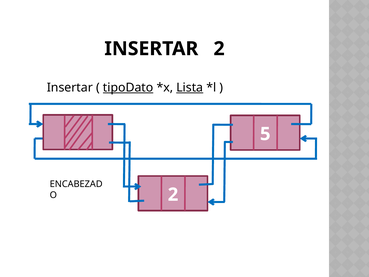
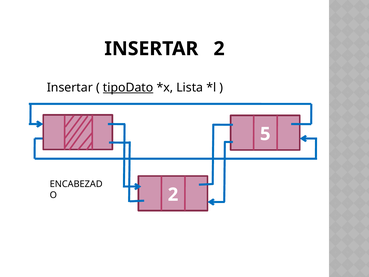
Lista underline: present -> none
